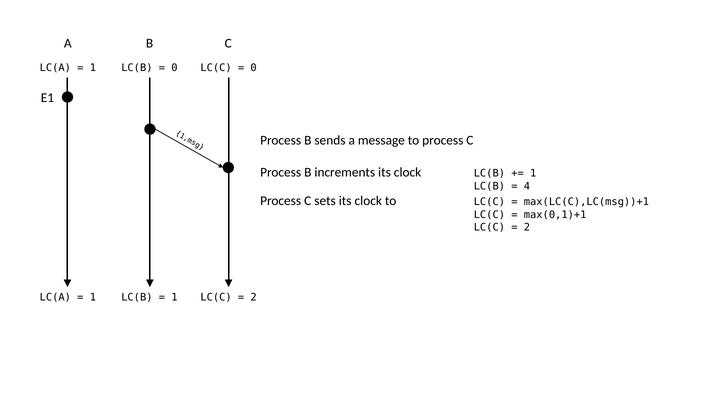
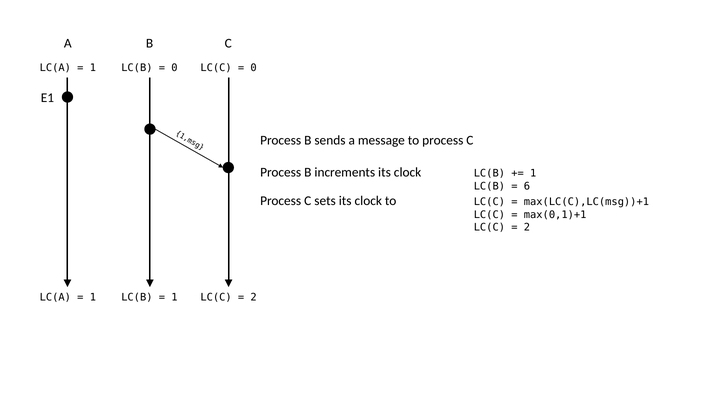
4: 4 -> 6
